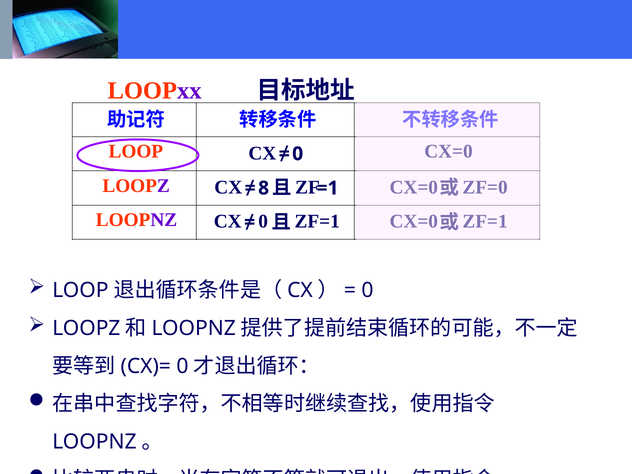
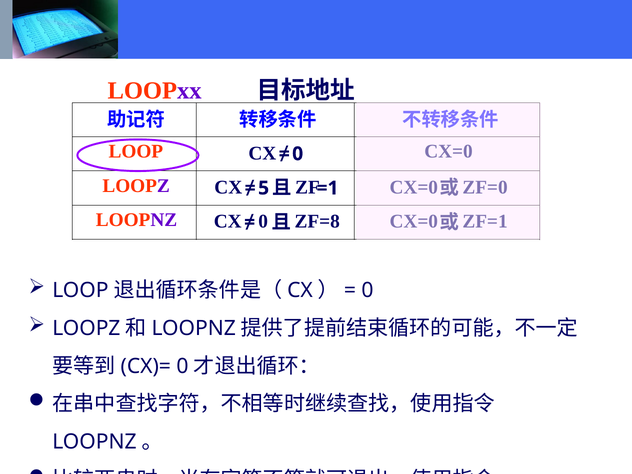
8: 8 -> 5
ZF=1 at (317, 222): ZF=1 -> ZF=8
